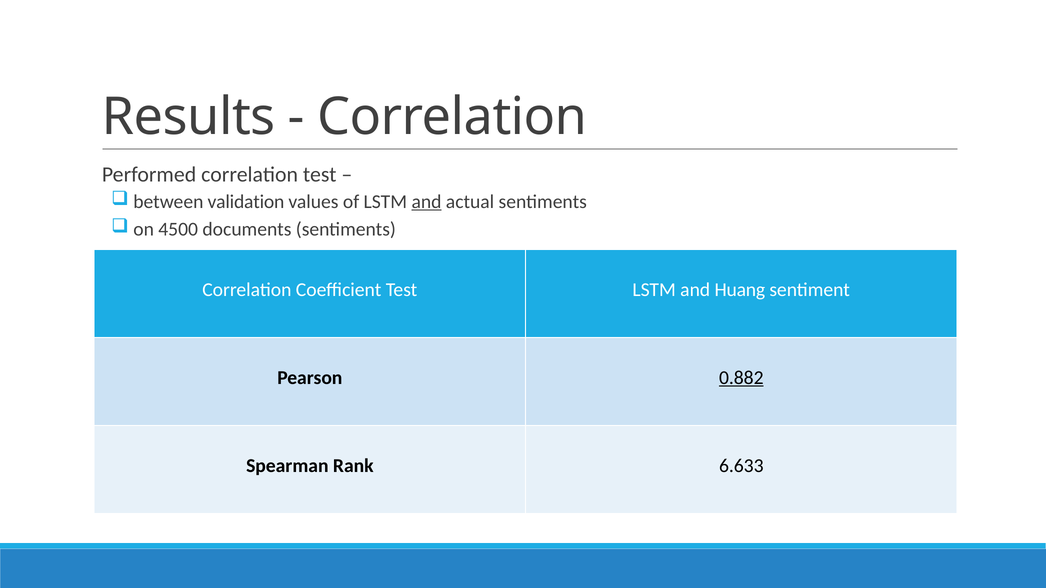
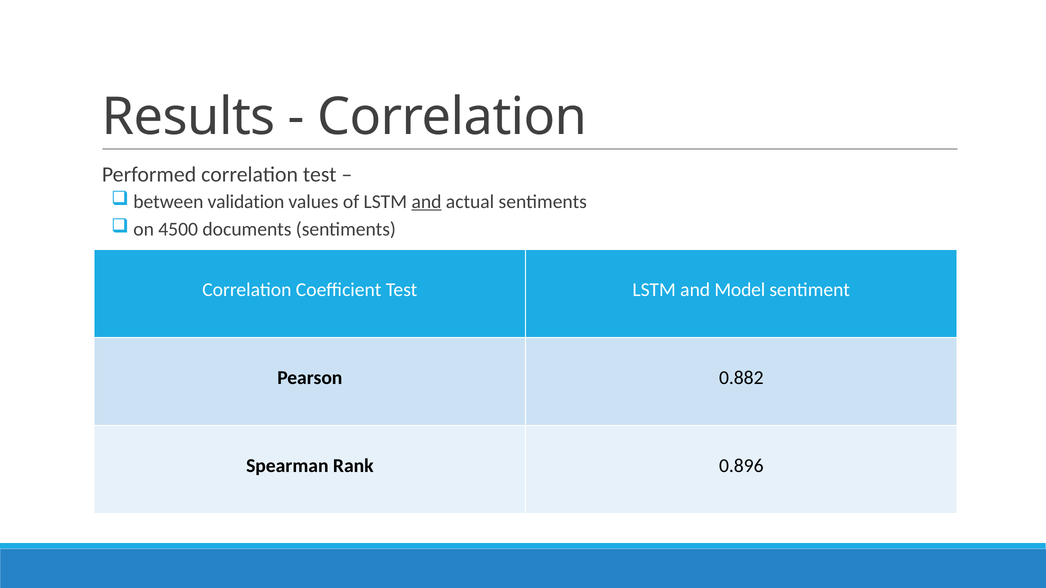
Huang: Huang -> Model
0.882 underline: present -> none
6.633: 6.633 -> 0.896
